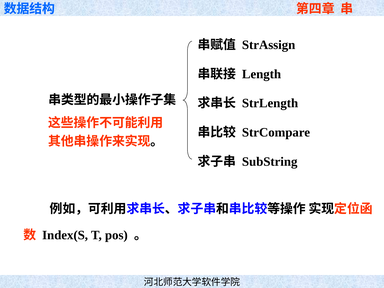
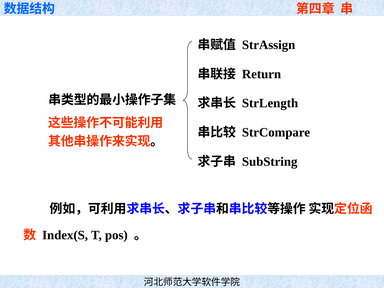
Length: Length -> Return
